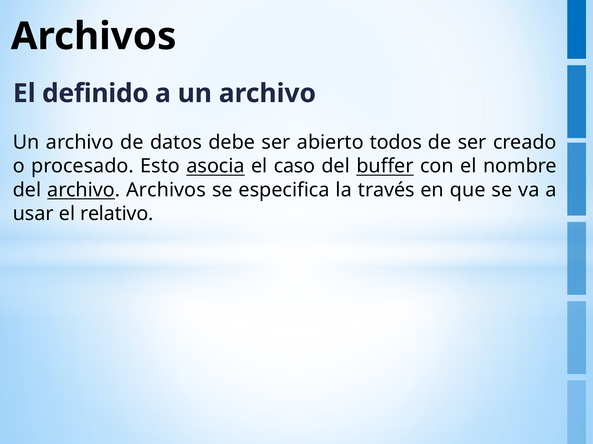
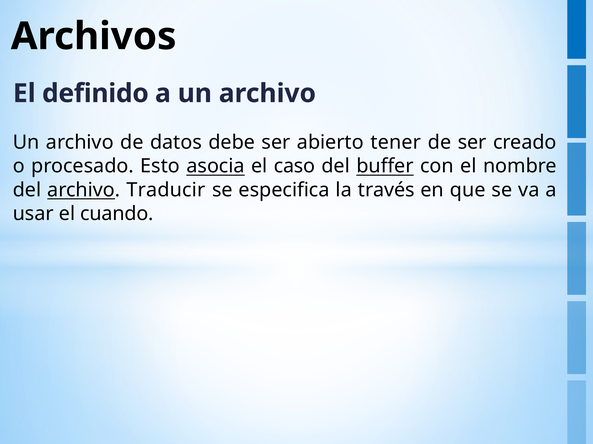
todos: todos -> tener
del archivo Archivos: Archivos -> Traducir
relativo: relativo -> cuando
